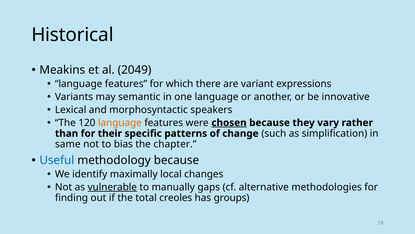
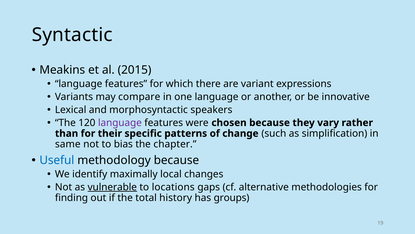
Historical: Historical -> Syntactic
2049: 2049 -> 2015
semantic: semantic -> compare
language at (120, 122) colour: orange -> purple
chosen underline: present -> none
manually: manually -> locations
creoles: creoles -> history
